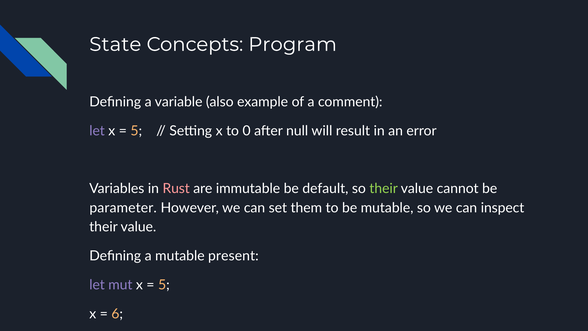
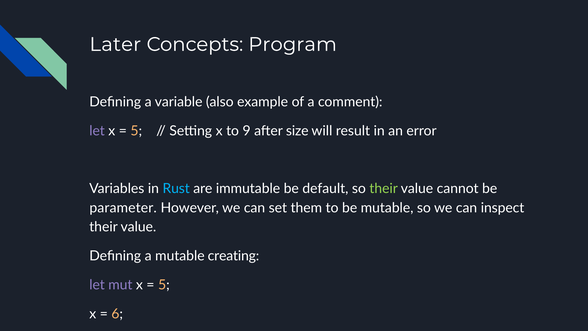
State: State -> Later
0: 0 -> 9
null: null -> size
Rust colour: pink -> light blue
present: present -> creating
